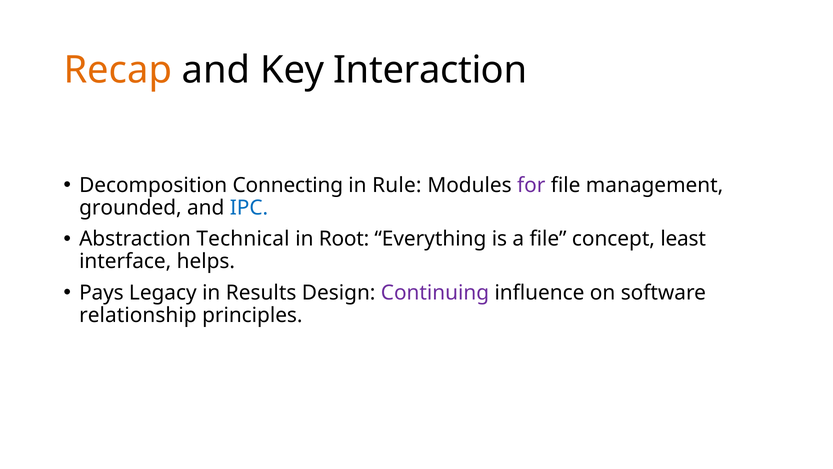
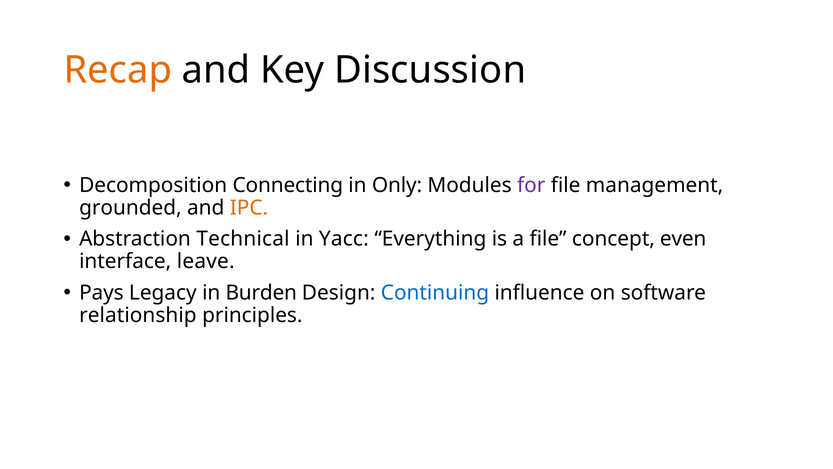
Interaction: Interaction -> Discussion
Rule: Rule -> Only
IPC colour: blue -> orange
Root: Root -> Yacc
least: least -> even
helps: helps -> leave
Results: Results -> Burden
Continuing colour: purple -> blue
